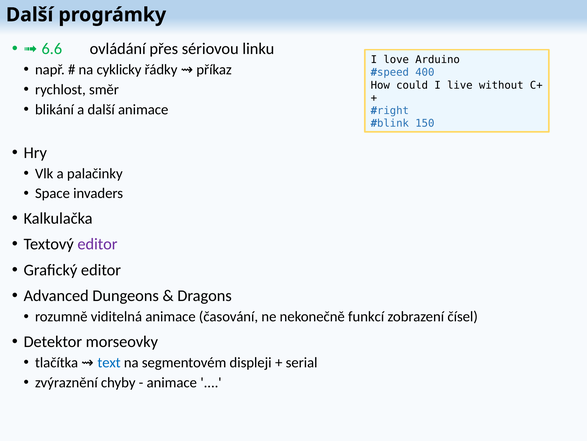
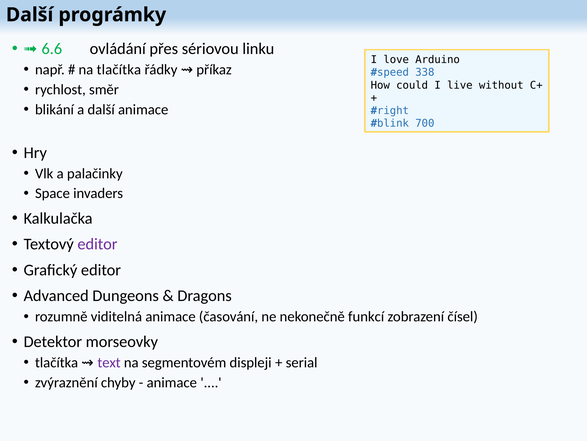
na cyklicky: cyklicky -> tlačítka
400: 400 -> 338
150: 150 -> 700
text colour: blue -> purple
